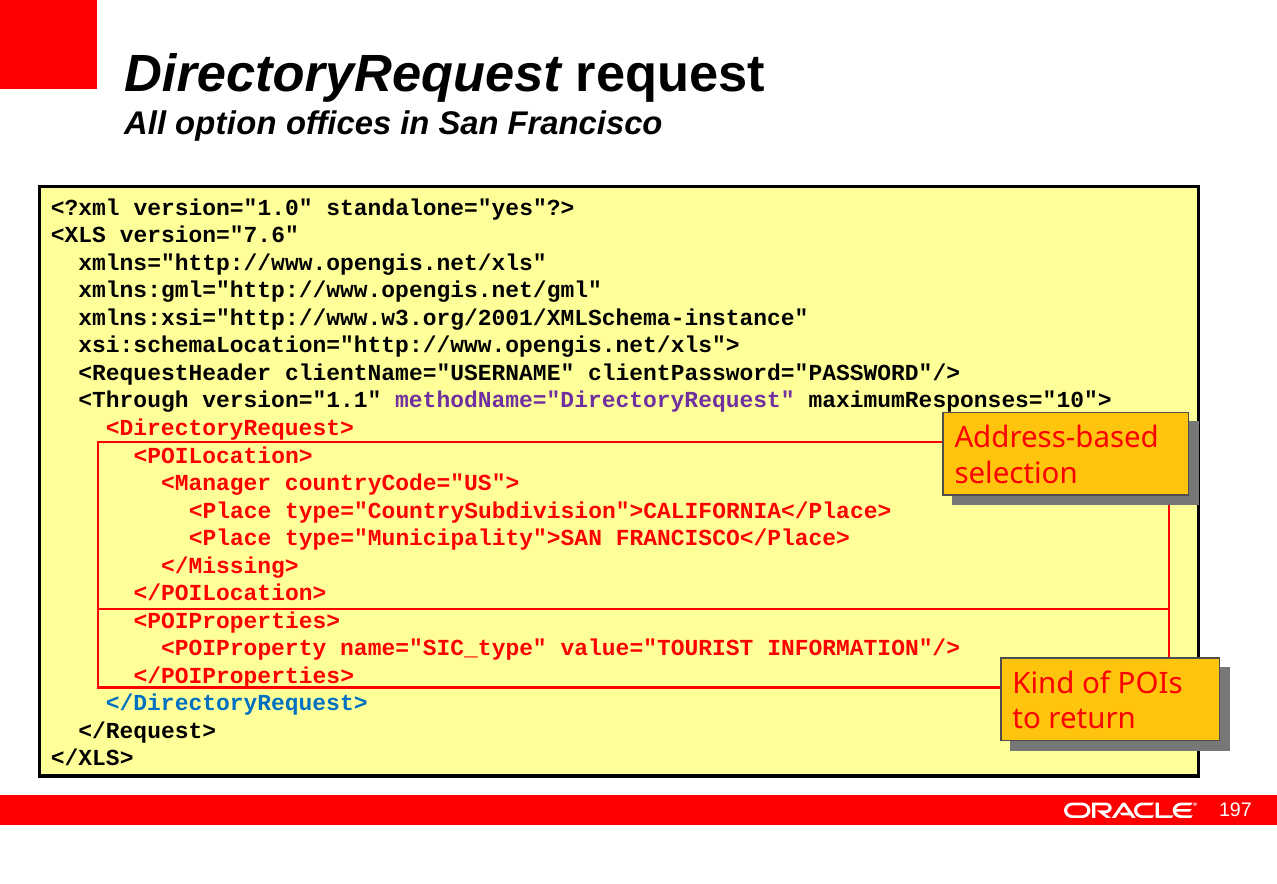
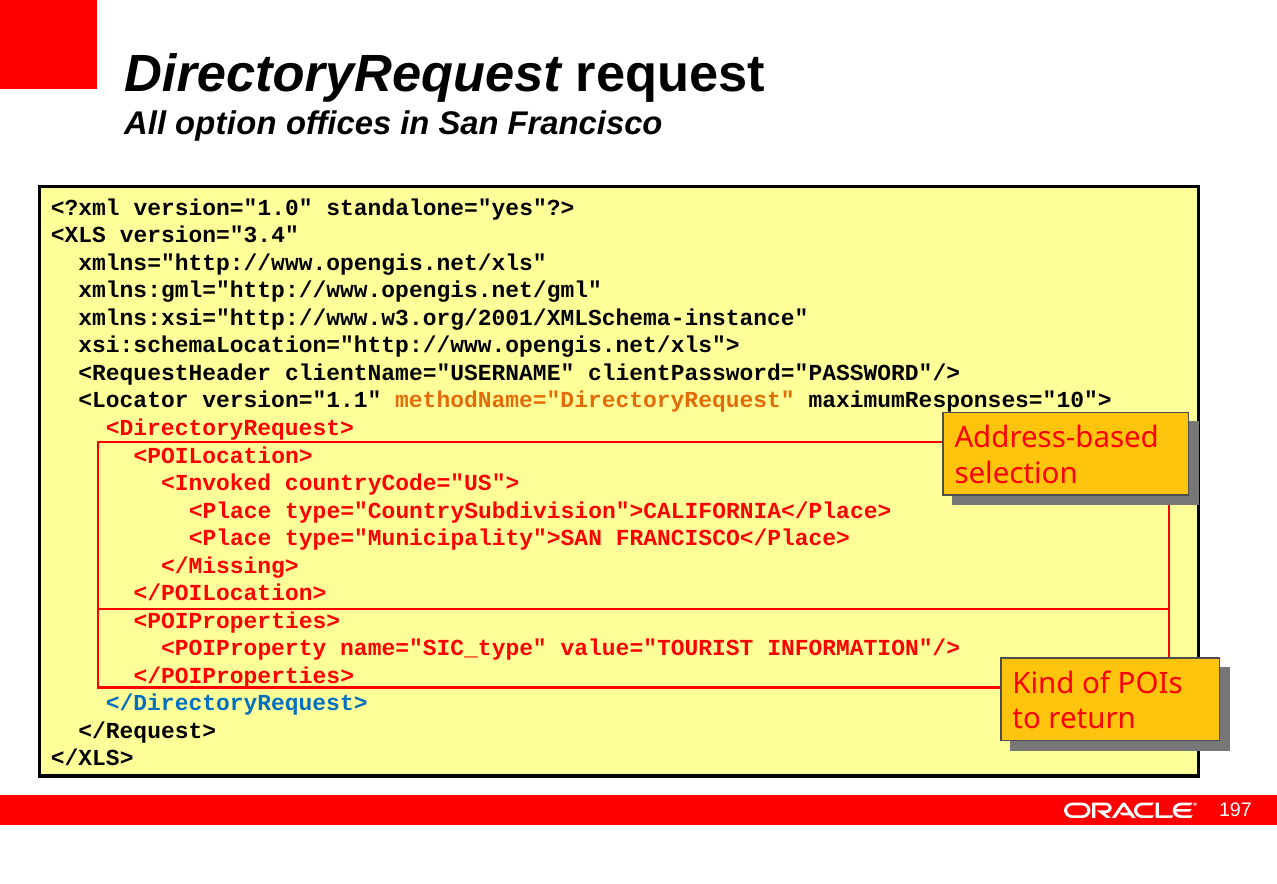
version="7.6: version="7.6 -> version="3.4
<Through: <Through -> <Locator
methodName="DirectoryRequest colour: purple -> orange
<Manager: <Manager -> <Invoked
